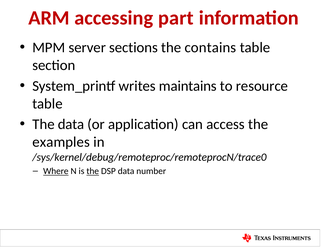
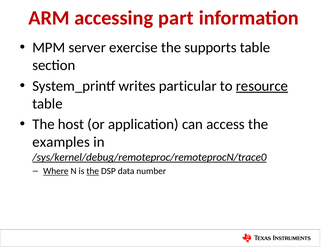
sections: sections -> exercise
contains: contains -> supports
maintains: maintains -> particular
resource underline: none -> present
The data: data -> host
/sys/kernel/debug/remoteproc/remoteprocN/trace0 underline: none -> present
